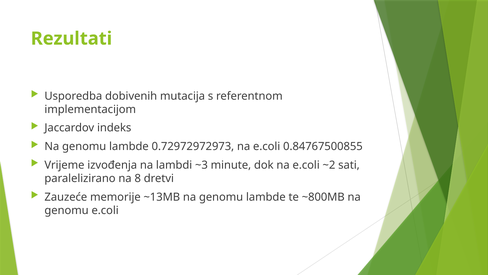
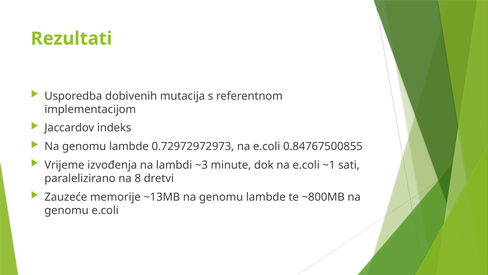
~2: ~2 -> ~1
